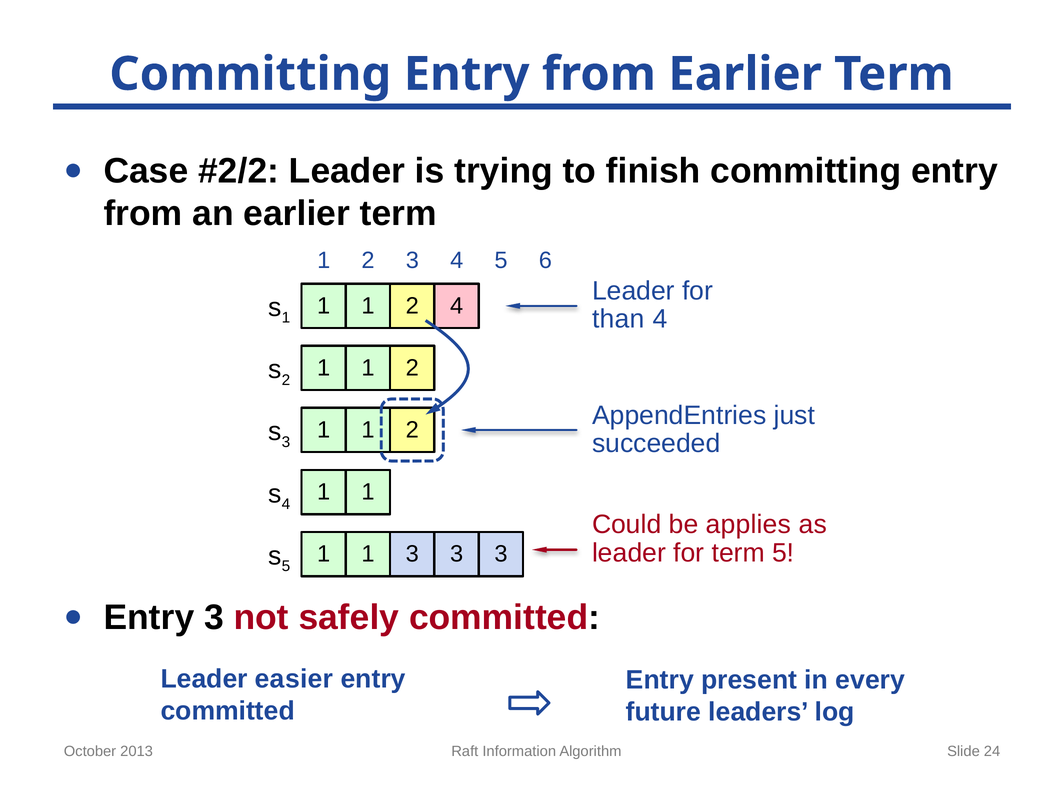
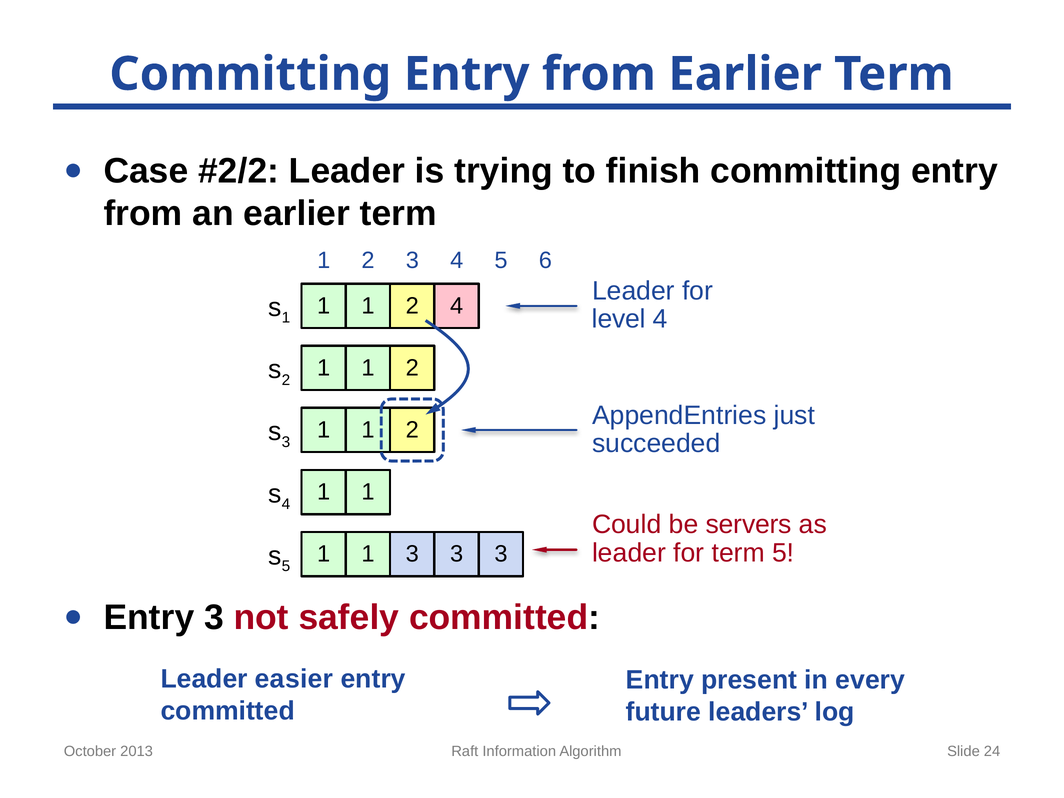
than: than -> level
applies: applies -> servers
